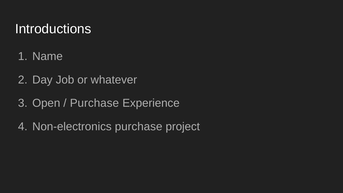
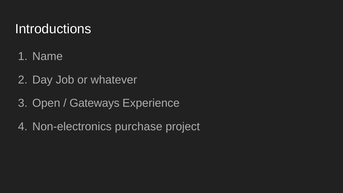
Purchase at (94, 103): Purchase -> Gateways
